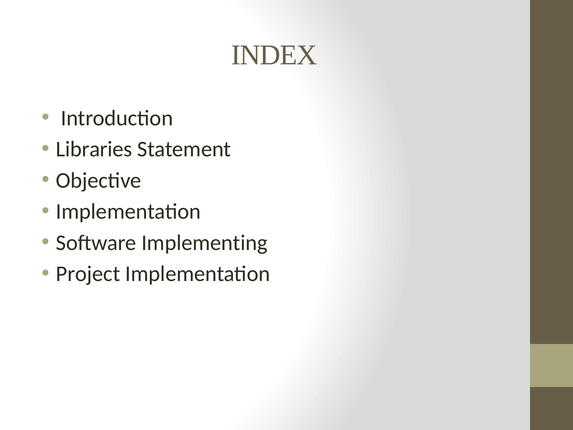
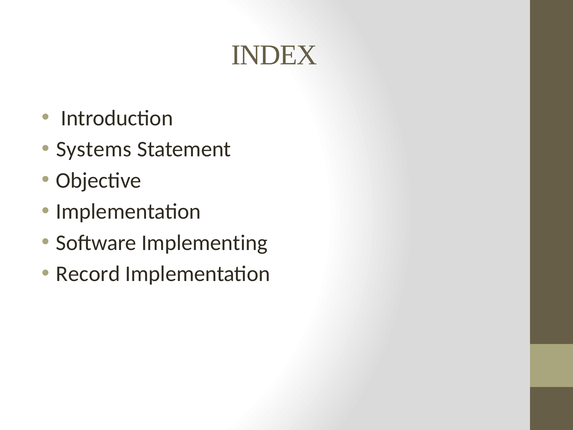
Libraries: Libraries -> Systems
Project: Project -> Record
